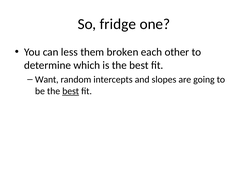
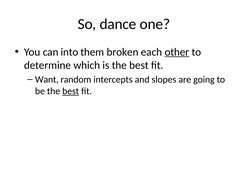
fridge: fridge -> dance
less: less -> into
other underline: none -> present
